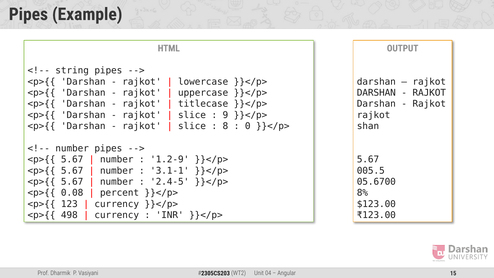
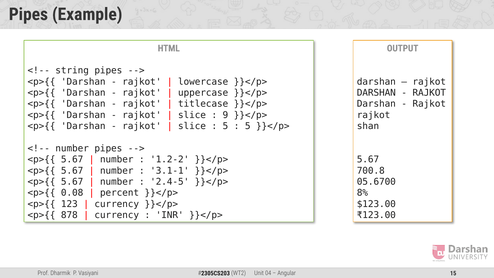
8 at (225, 126): 8 -> 5
0 at (248, 126): 0 -> 5
1.2-9: 1.2-9 -> 1.2-2
005.5: 005.5 -> 700.8
498: 498 -> 878
